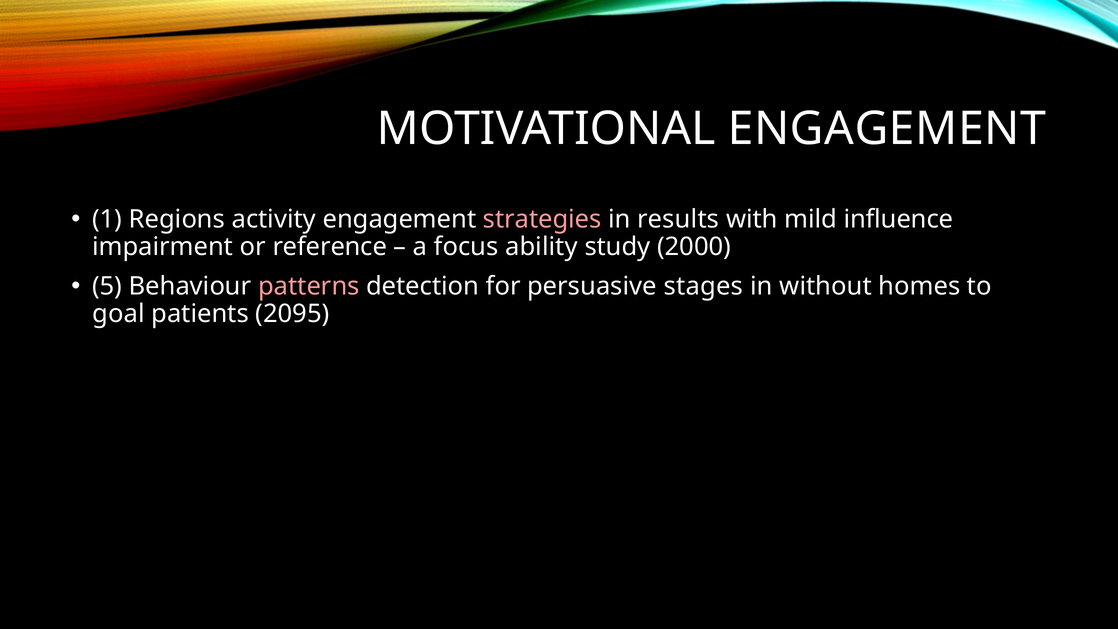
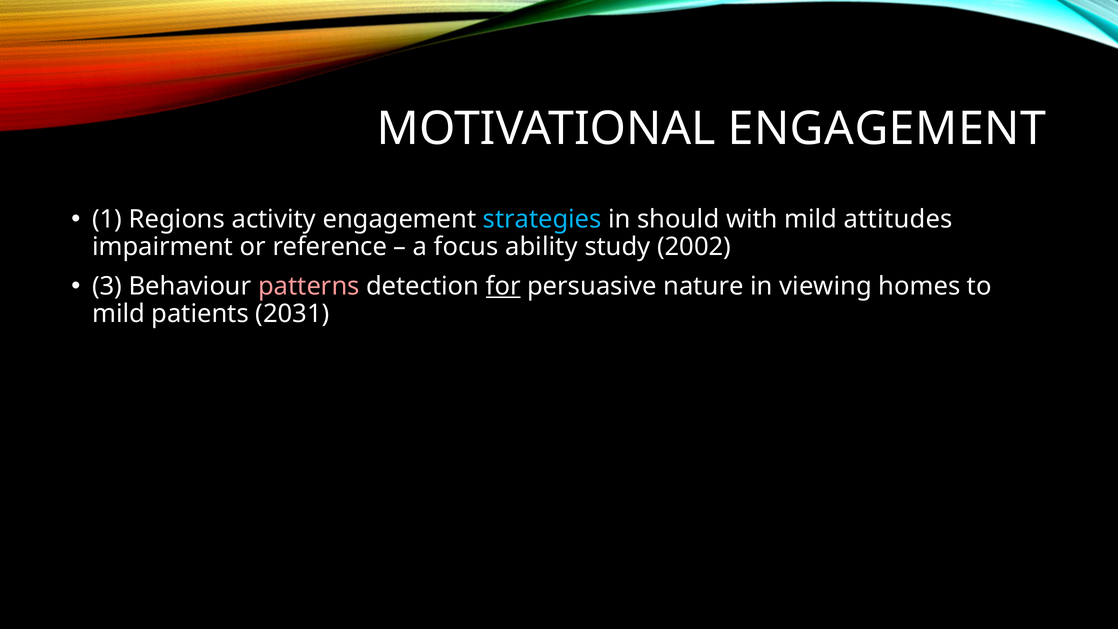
strategies colour: pink -> light blue
results: results -> should
influence: influence -> attitudes
2000: 2000 -> 2002
5: 5 -> 3
for underline: none -> present
stages: stages -> nature
without: without -> viewing
goal at (118, 314): goal -> mild
2095: 2095 -> 2031
